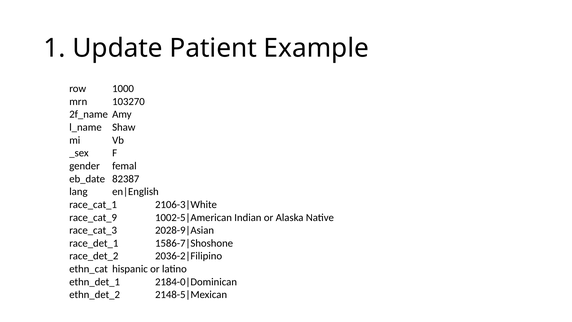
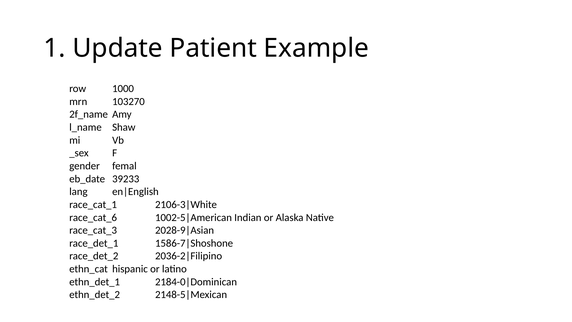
82387: 82387 -> 39233
race_cat_9: race_cat_9 -> race_cat_6
